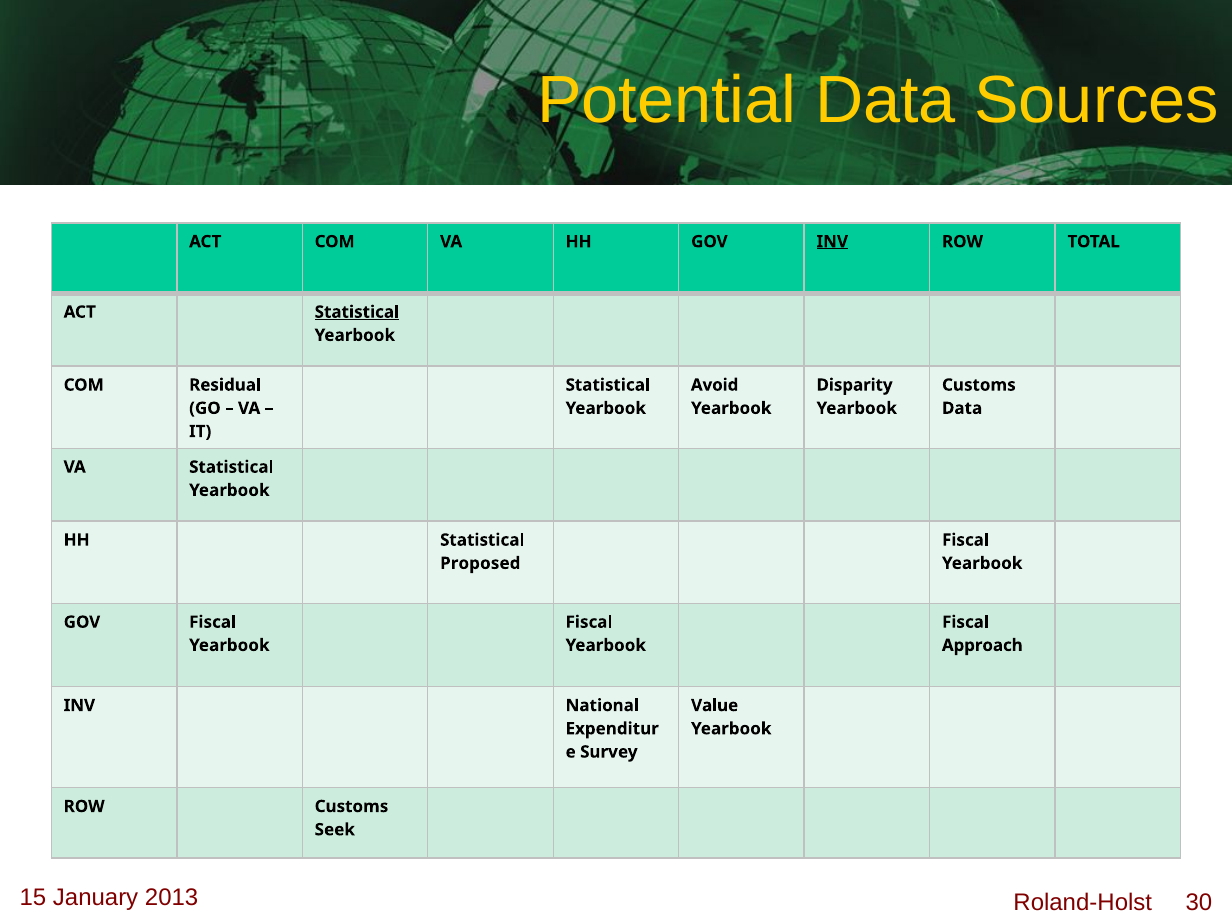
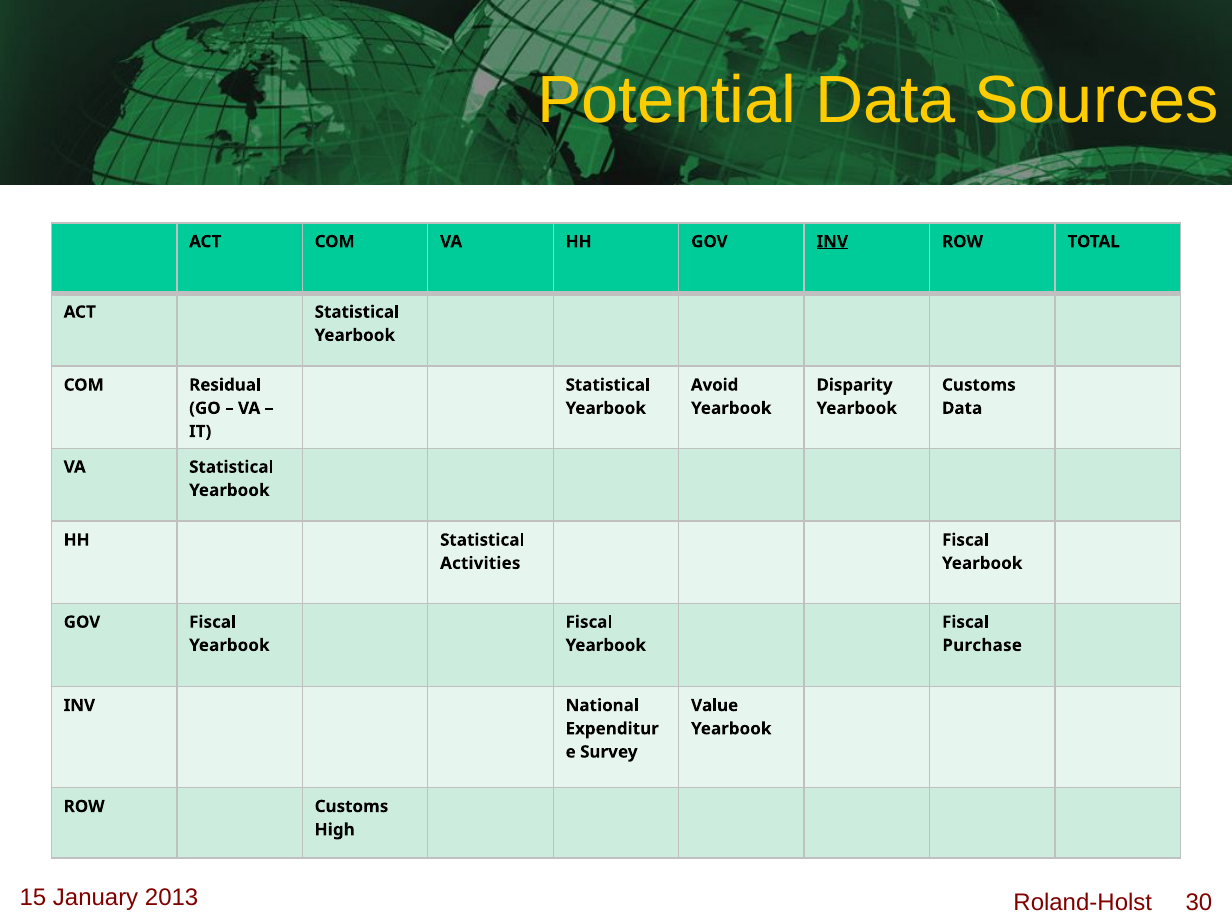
Statistical at (357, 312) underline: present -> none
Proposed: Proposed -> Activities
Approach: Approach -> Purchase
Seek: Seek -> High
